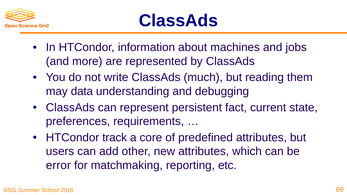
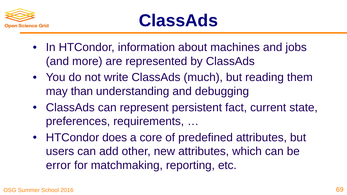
data: data -> than
track: track -> does
